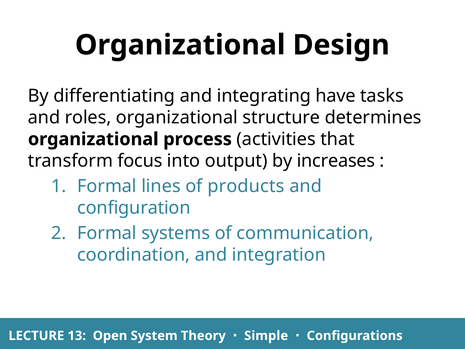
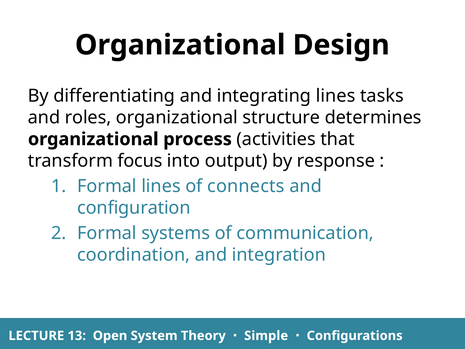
integrating have: have -> lines
increases: increases -> response
products: products -> connects
